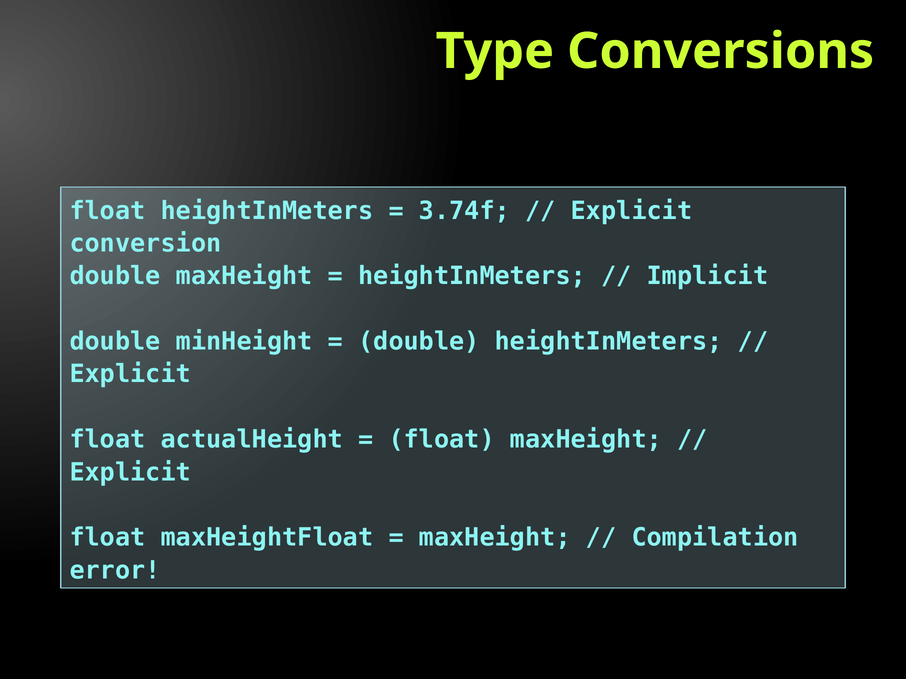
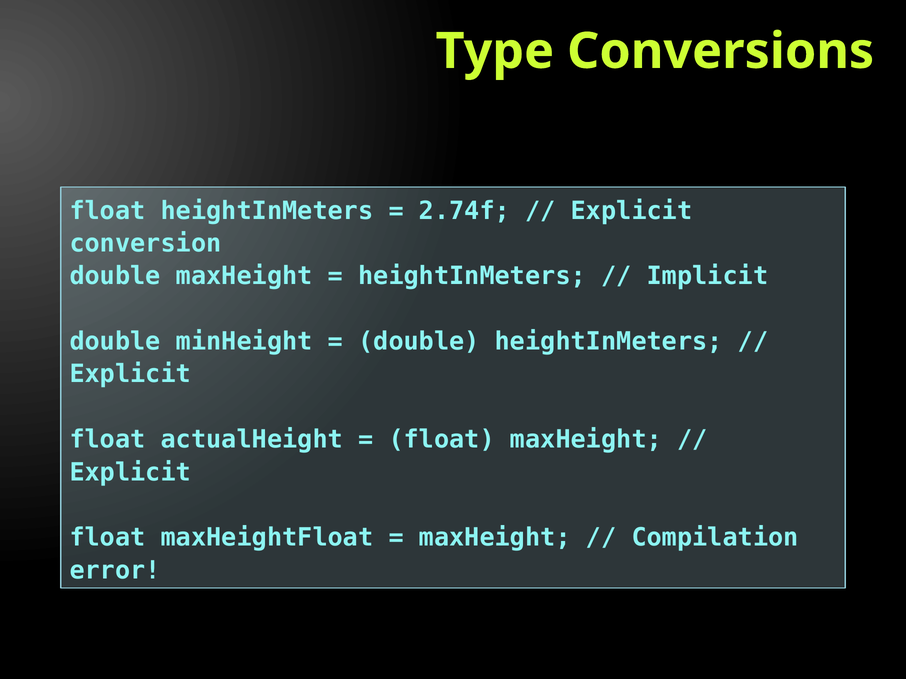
3.74f: 3.74f -> 2.74f
